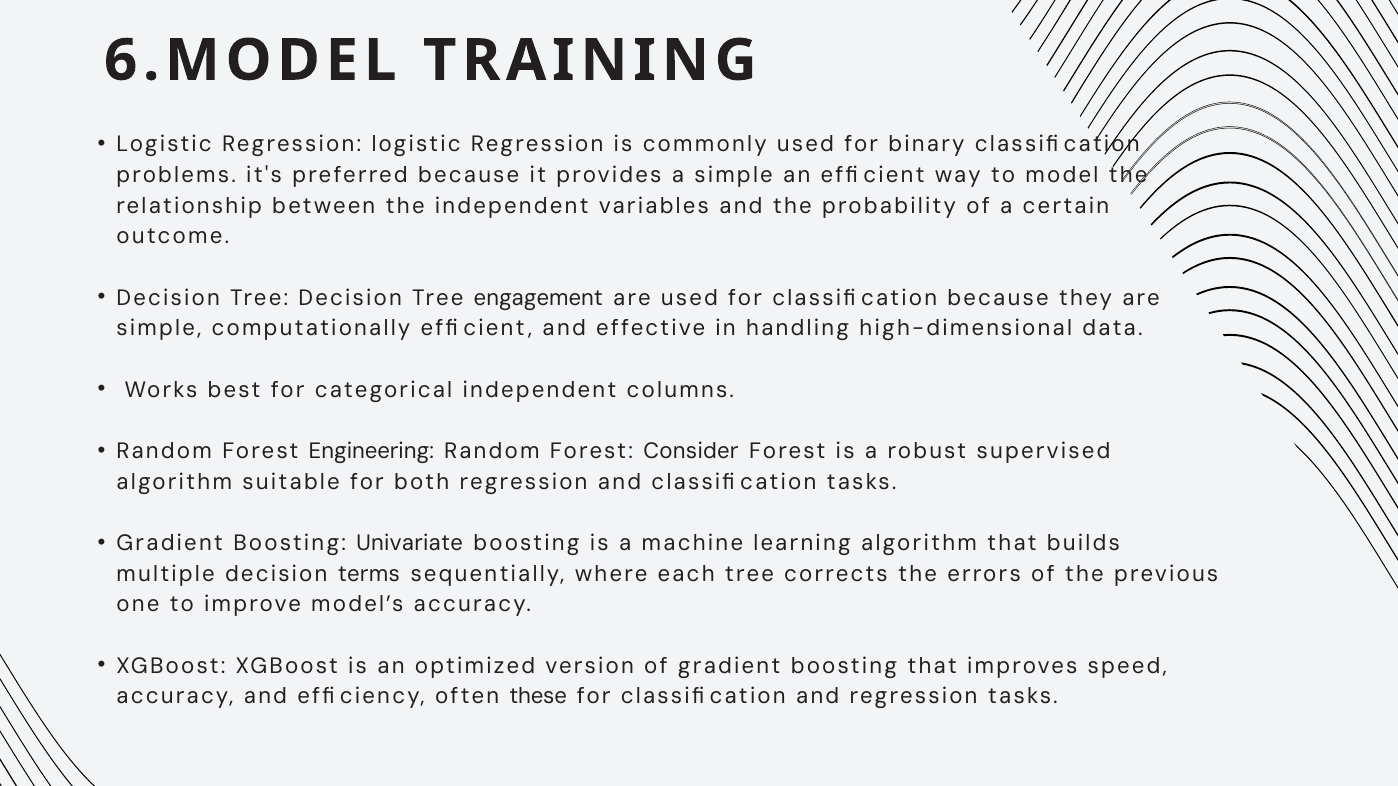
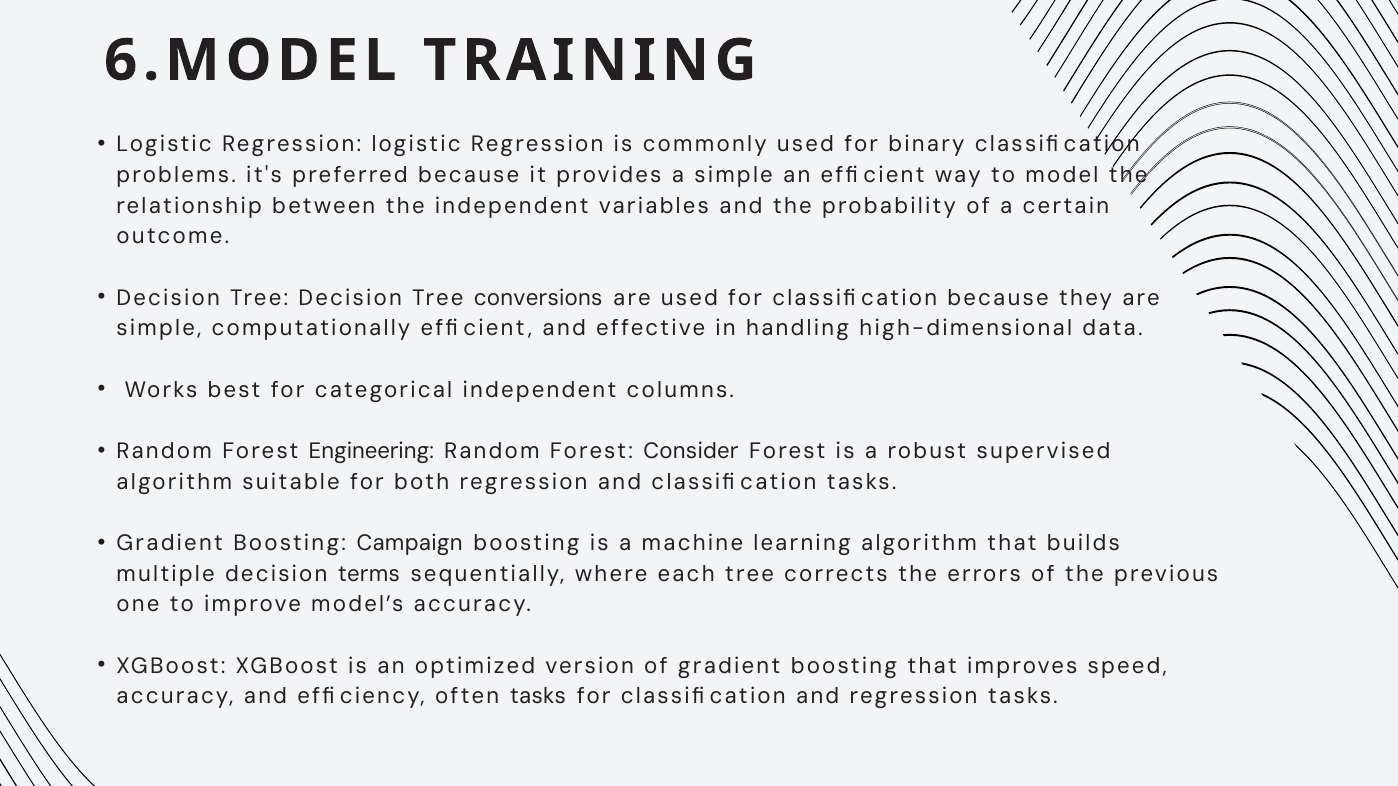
engagement: engagement -> conversions
Univariate: Univariate -> Campaign
often these: these -> tasks
